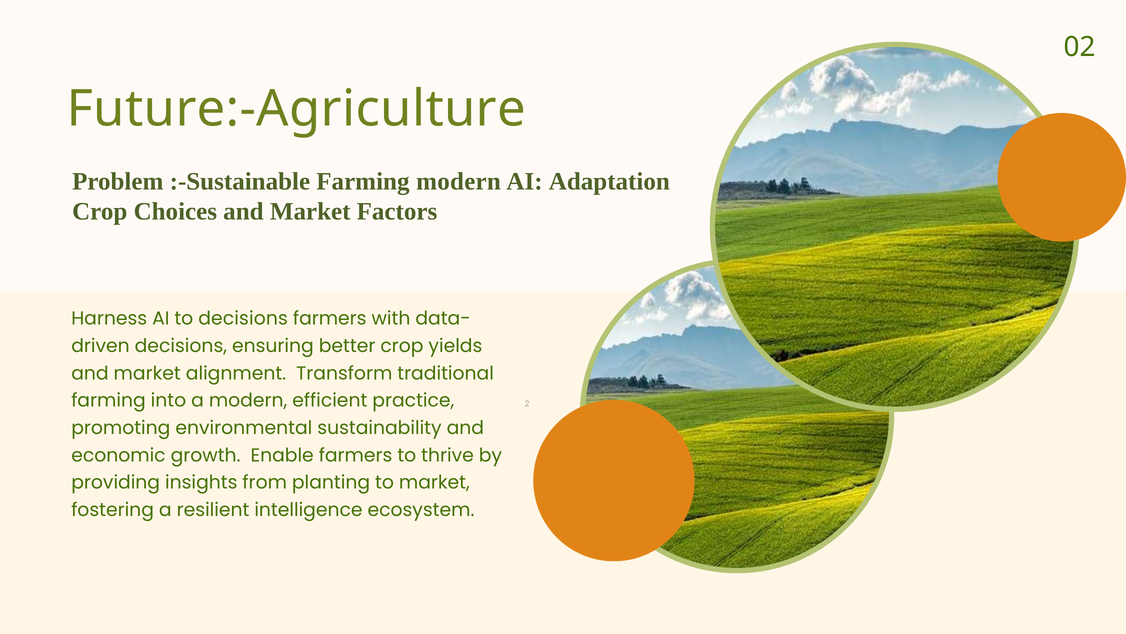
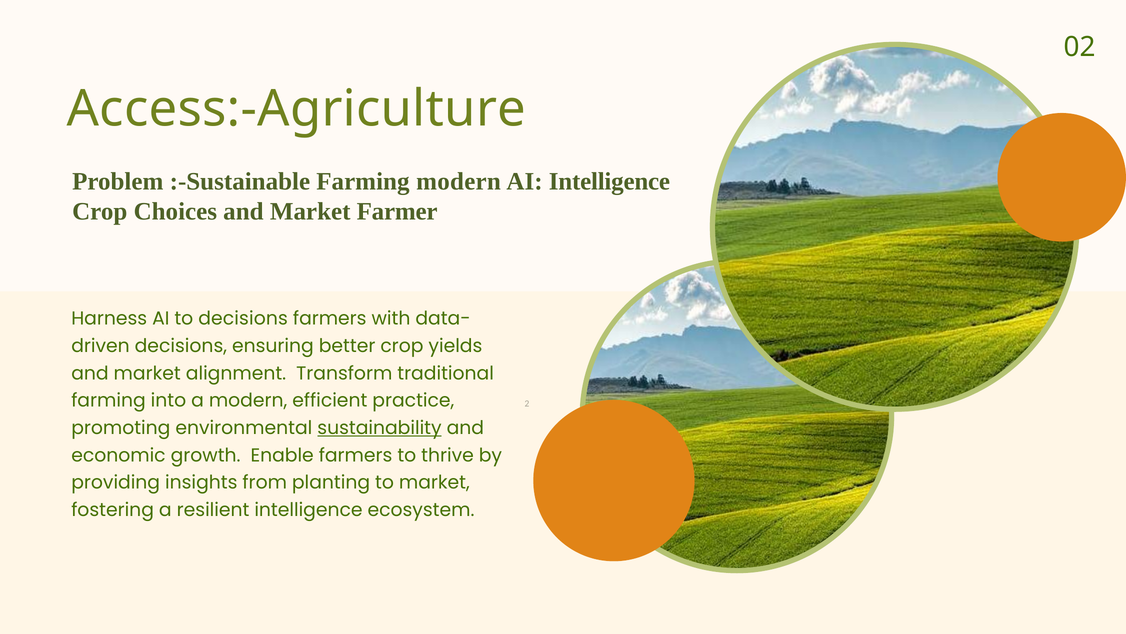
Future:-Agriculture: Future:-Agriculture -> Access:-Agriculture
AI Adaptation: Adaptation -> Intelligence
Factors: Factors -> Farmer
sustainability underline: none -> present
